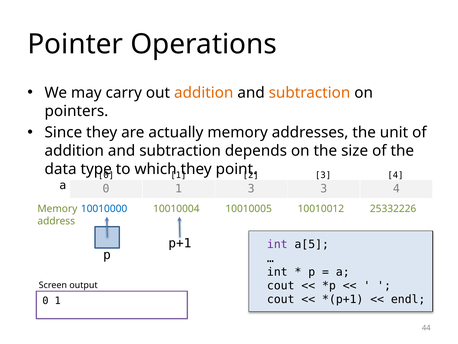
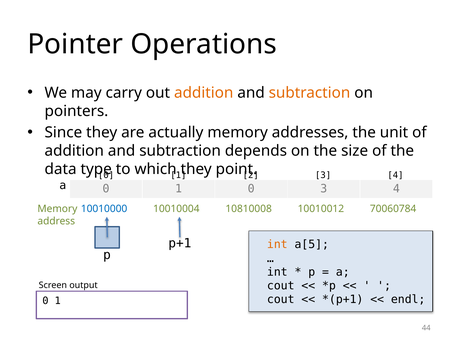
1 3: 3 -> 0
10010005: 10010005 -> 10810008
25332226: 25332226 -> 70060784
int at (277, 244) colour: purple -> orange
